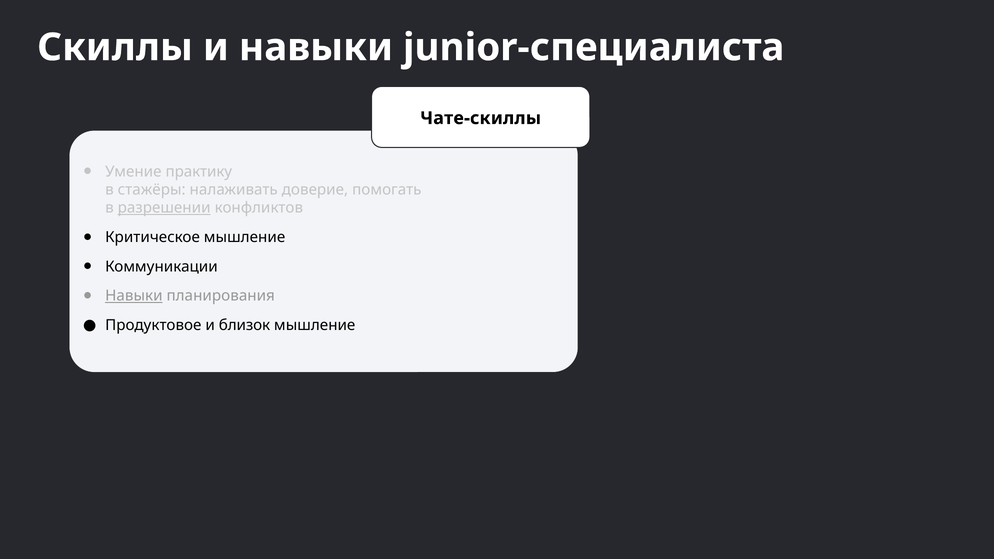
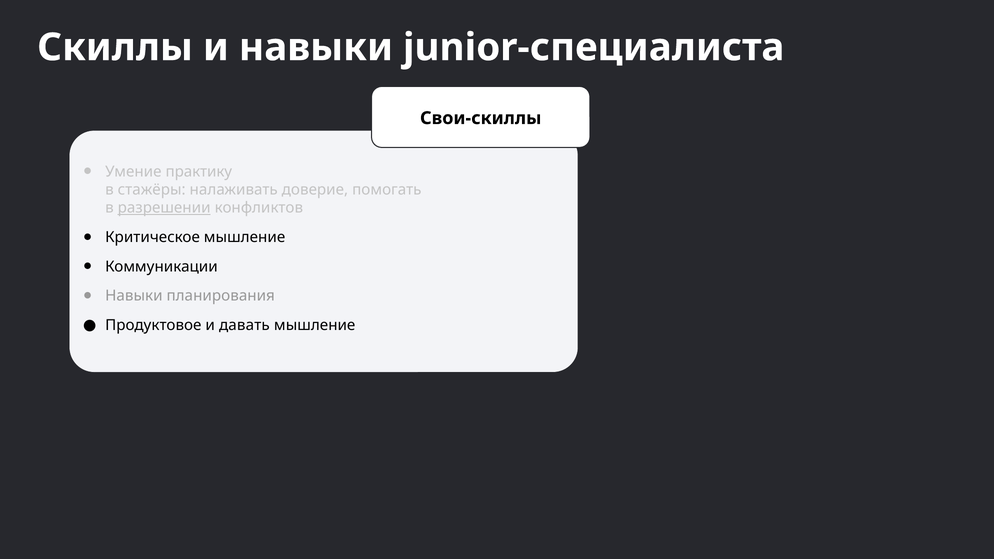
Чате-скиллы: Чате-скиллы -> Свои-скиллы
Навыки at (134, 296) underline: present -> none
близок: близок -> давать
